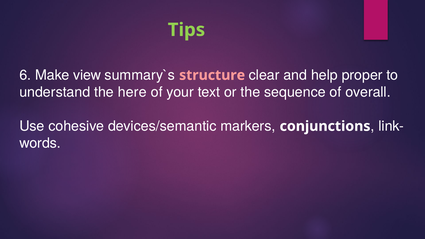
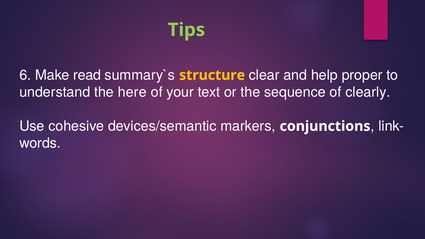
view: view -> read
structure colour: pink -> yellow
overall: overall -> clearly
